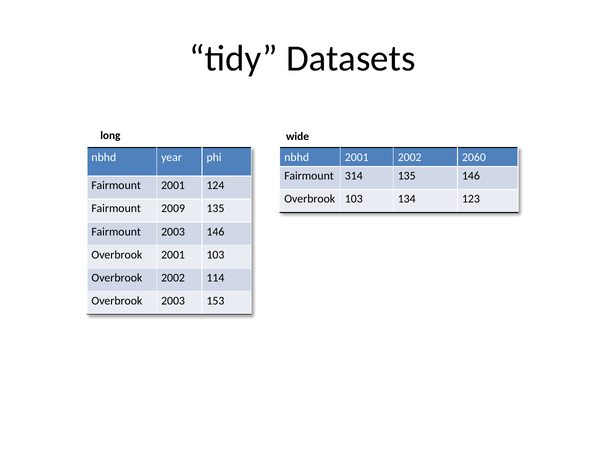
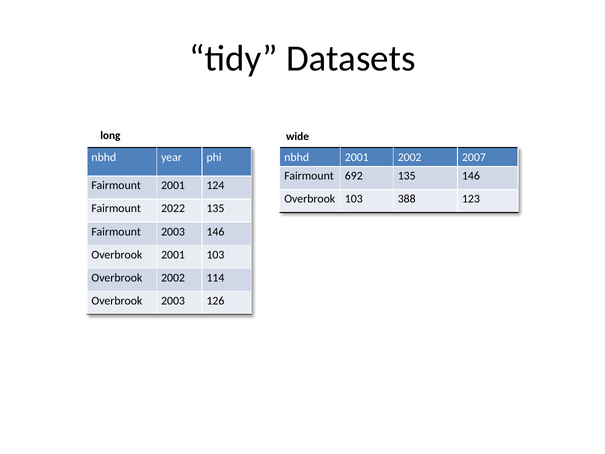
2060: 2060 -> 2007
314: 314 -> 692
134: 134 -> 388
2009: 2009 -> 2022
153: 153 -> 126
